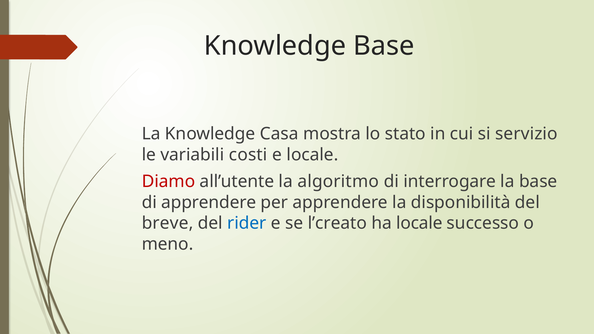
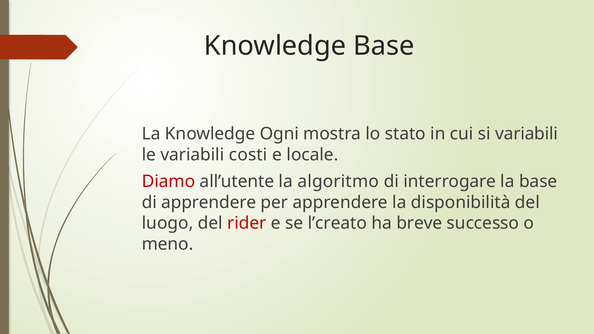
Casa: Casa -> Ogni
si servizio: servizio -> variabili
breve: breve -> luogo
rider colour: blue -> red
ha locale: locale -> breve
